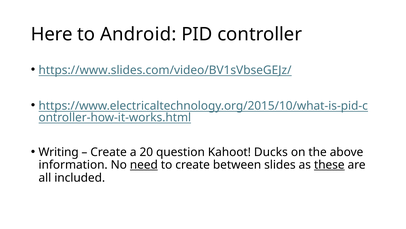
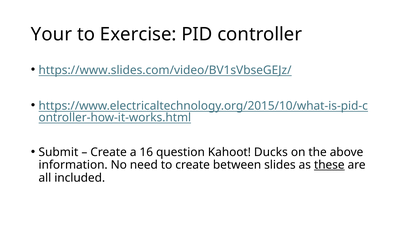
Here: Here -> Your
Android: Android -> Exercise
Writing: Writing -> Submit
20: 20 -> 16
need underline: present -> none
